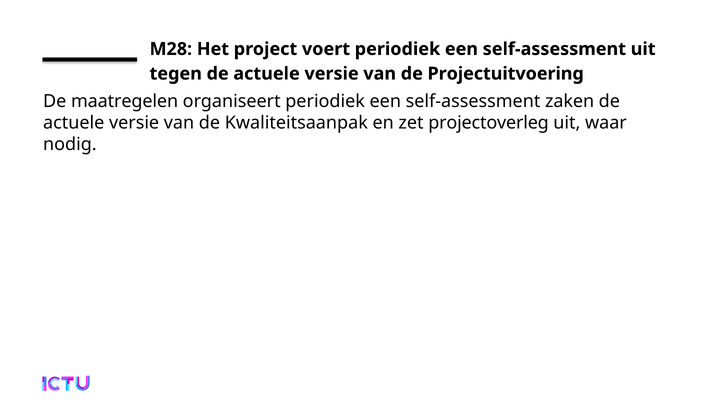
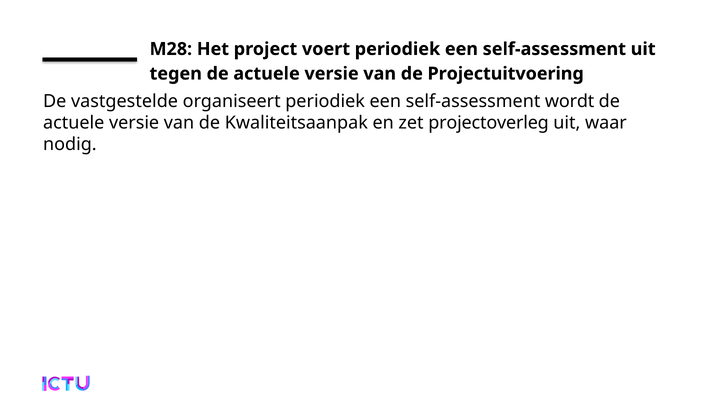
maatregelen: maatregelen -> vastgestelde
zaken: zaken -> wordt
